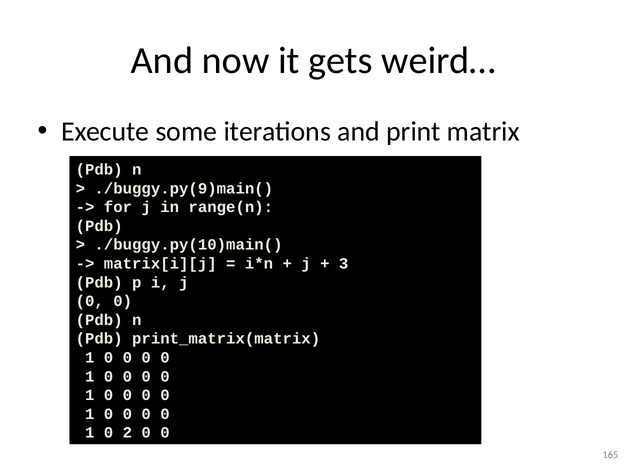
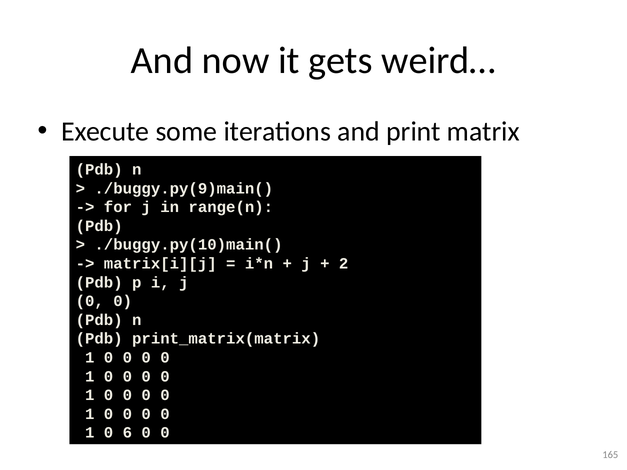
3: 3 -> 2
2: 2 -> 6
